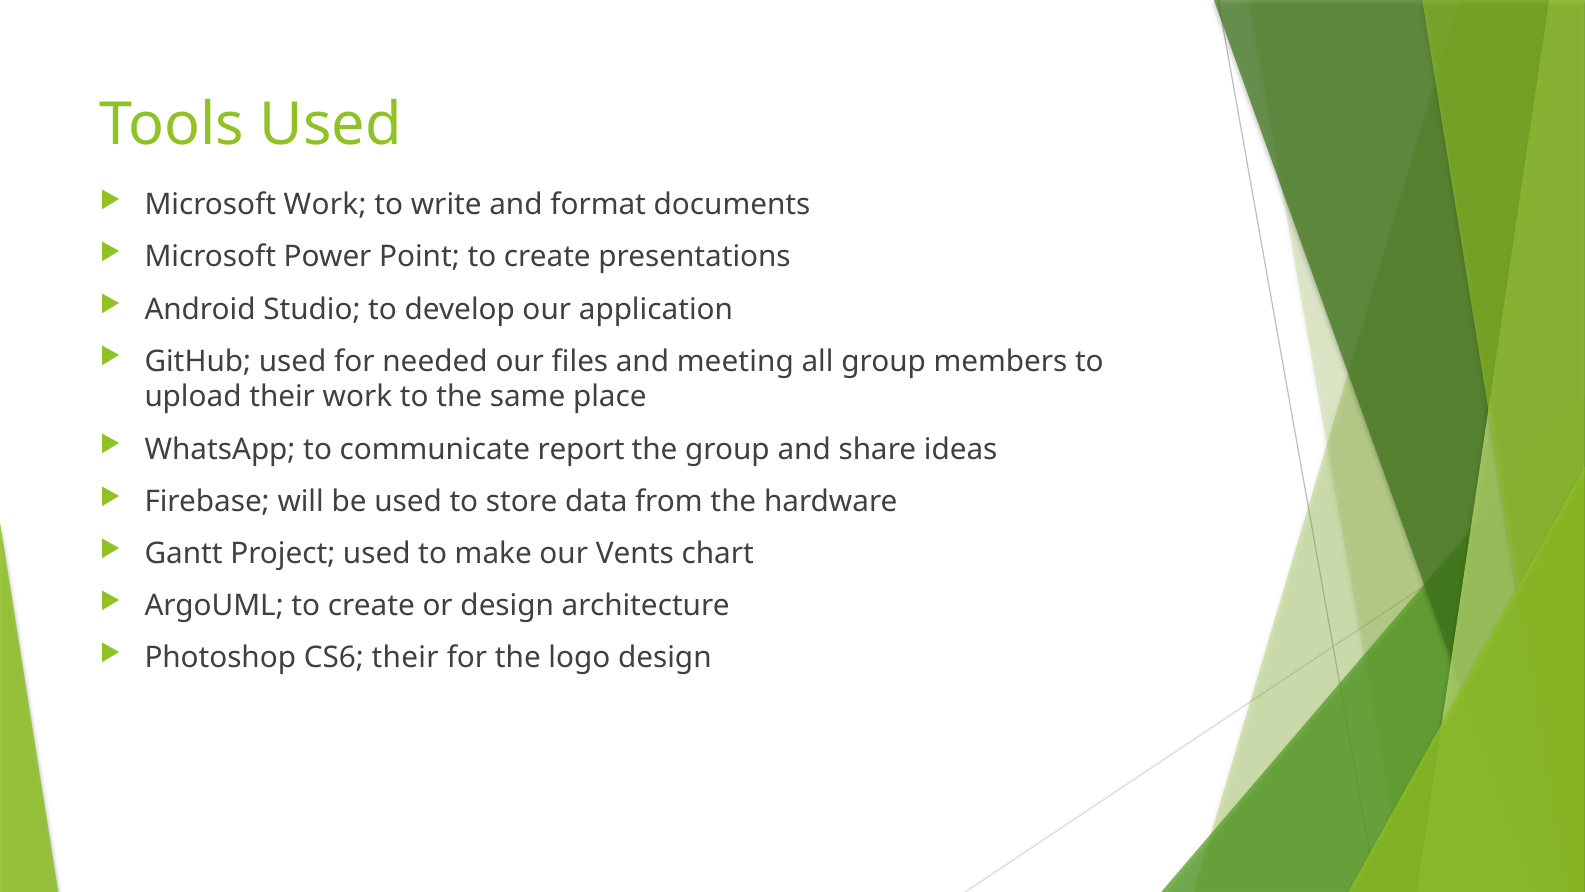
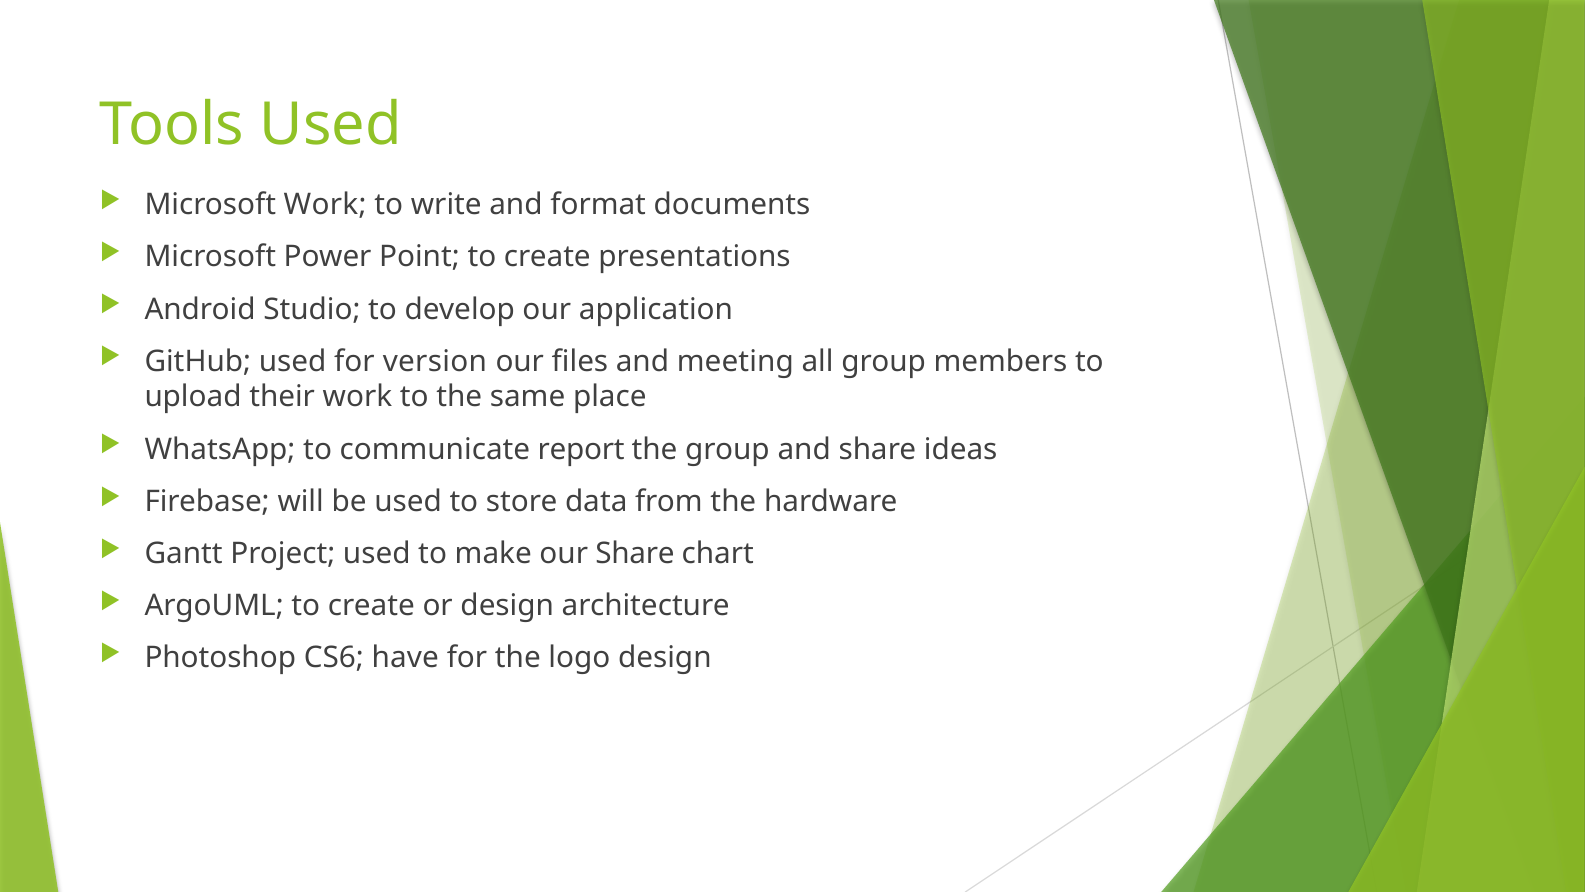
needed: needed -> version
our Vents: Vents -> Share
CS6 their: their -> have
